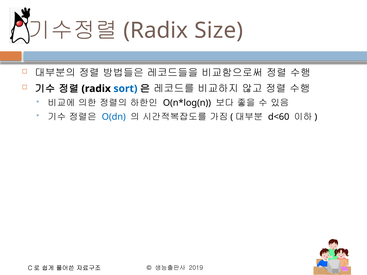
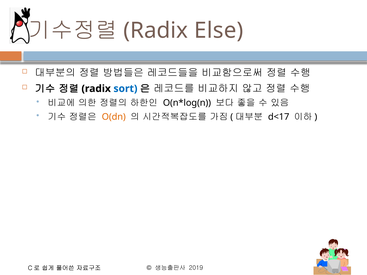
Size: Size -> Else
O(dn colour: blue -> orange
d<60: d<60 -> d<17
